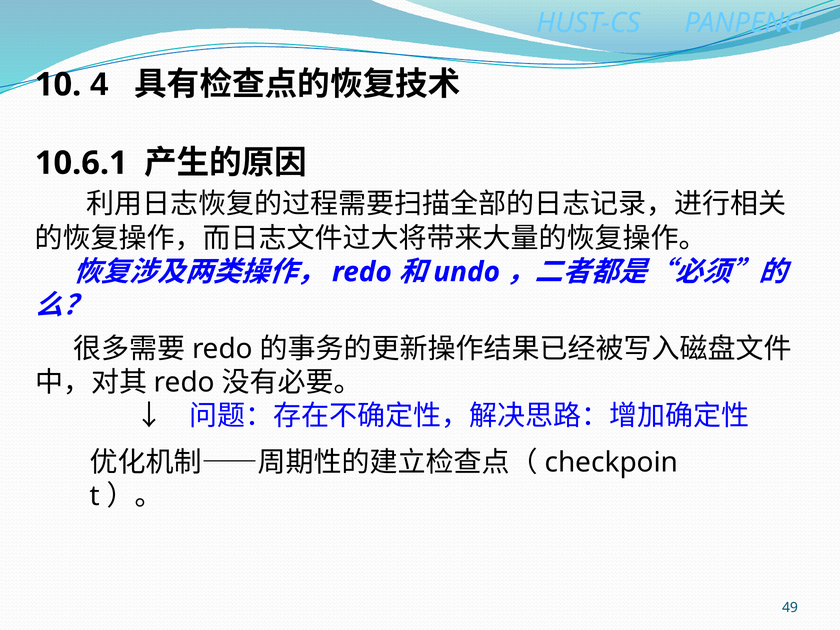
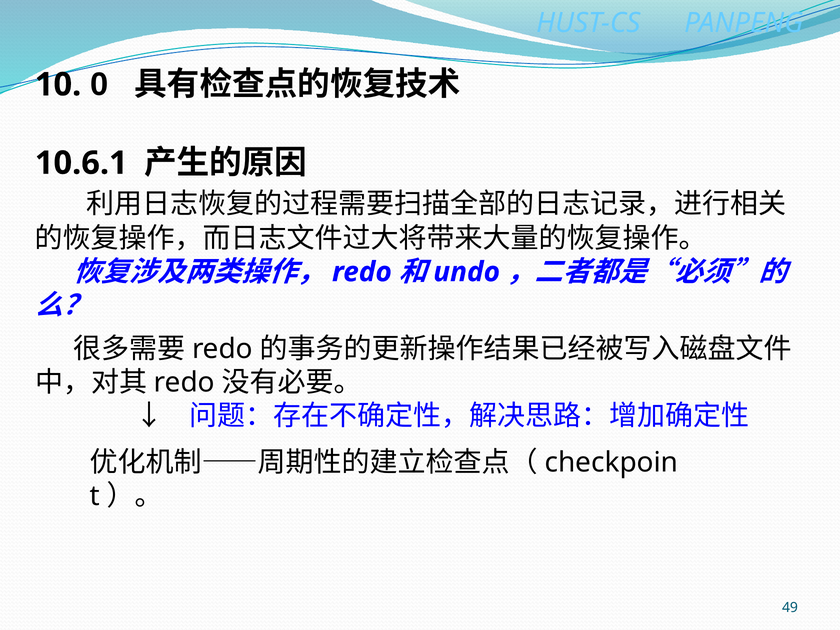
4: 4 -> 0
